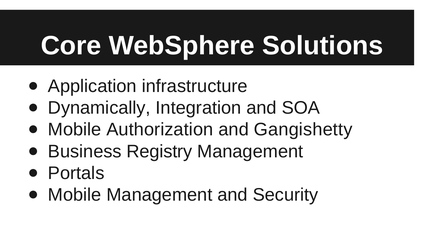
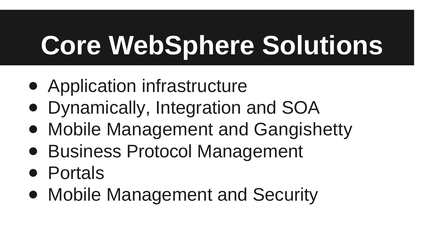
Authorization at (160, 130): Authorization -> Management
Registry: Registry -> Protocol
